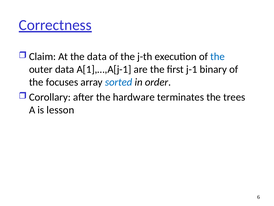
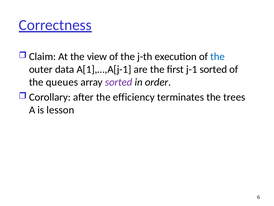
the data: data -> view
j-1 binary: binary -> sorted
focuses: focuses -> queues
sorted at (119, 82) colour: blue -> purple
hardware: hardware -> efficiency
